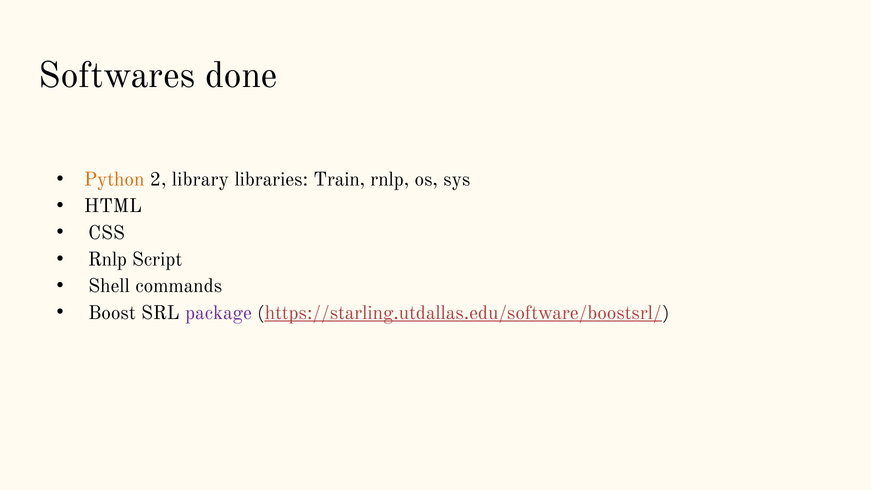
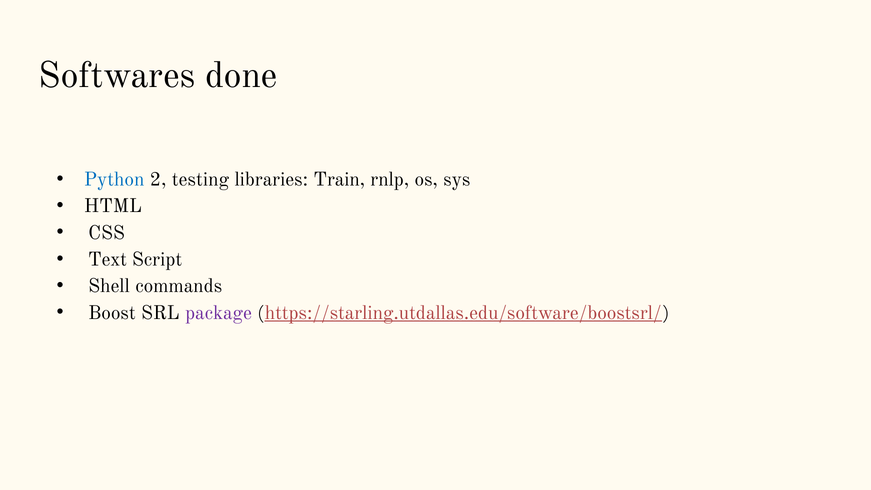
Python colour: orange -> blue
library: library -> testing
Rnlp at (107, 259): Rnlp -> Text
